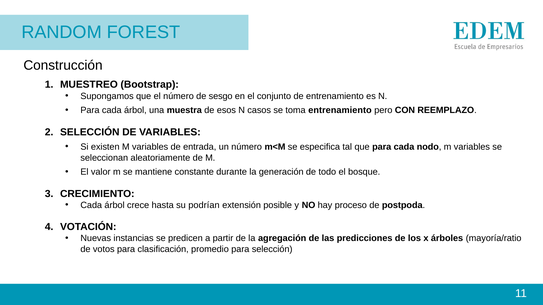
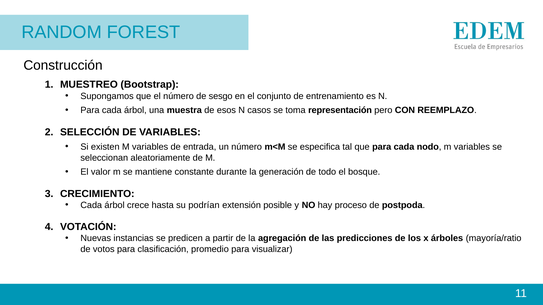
toma entrenamiento: entrenamiento -> representación
para selección: selección -> visualizar
